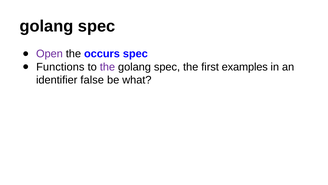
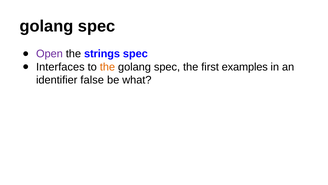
occurs: occurs -> strings
Functions: Functions -> Interfaces
the at (107, 67) colour: purple -> orange
